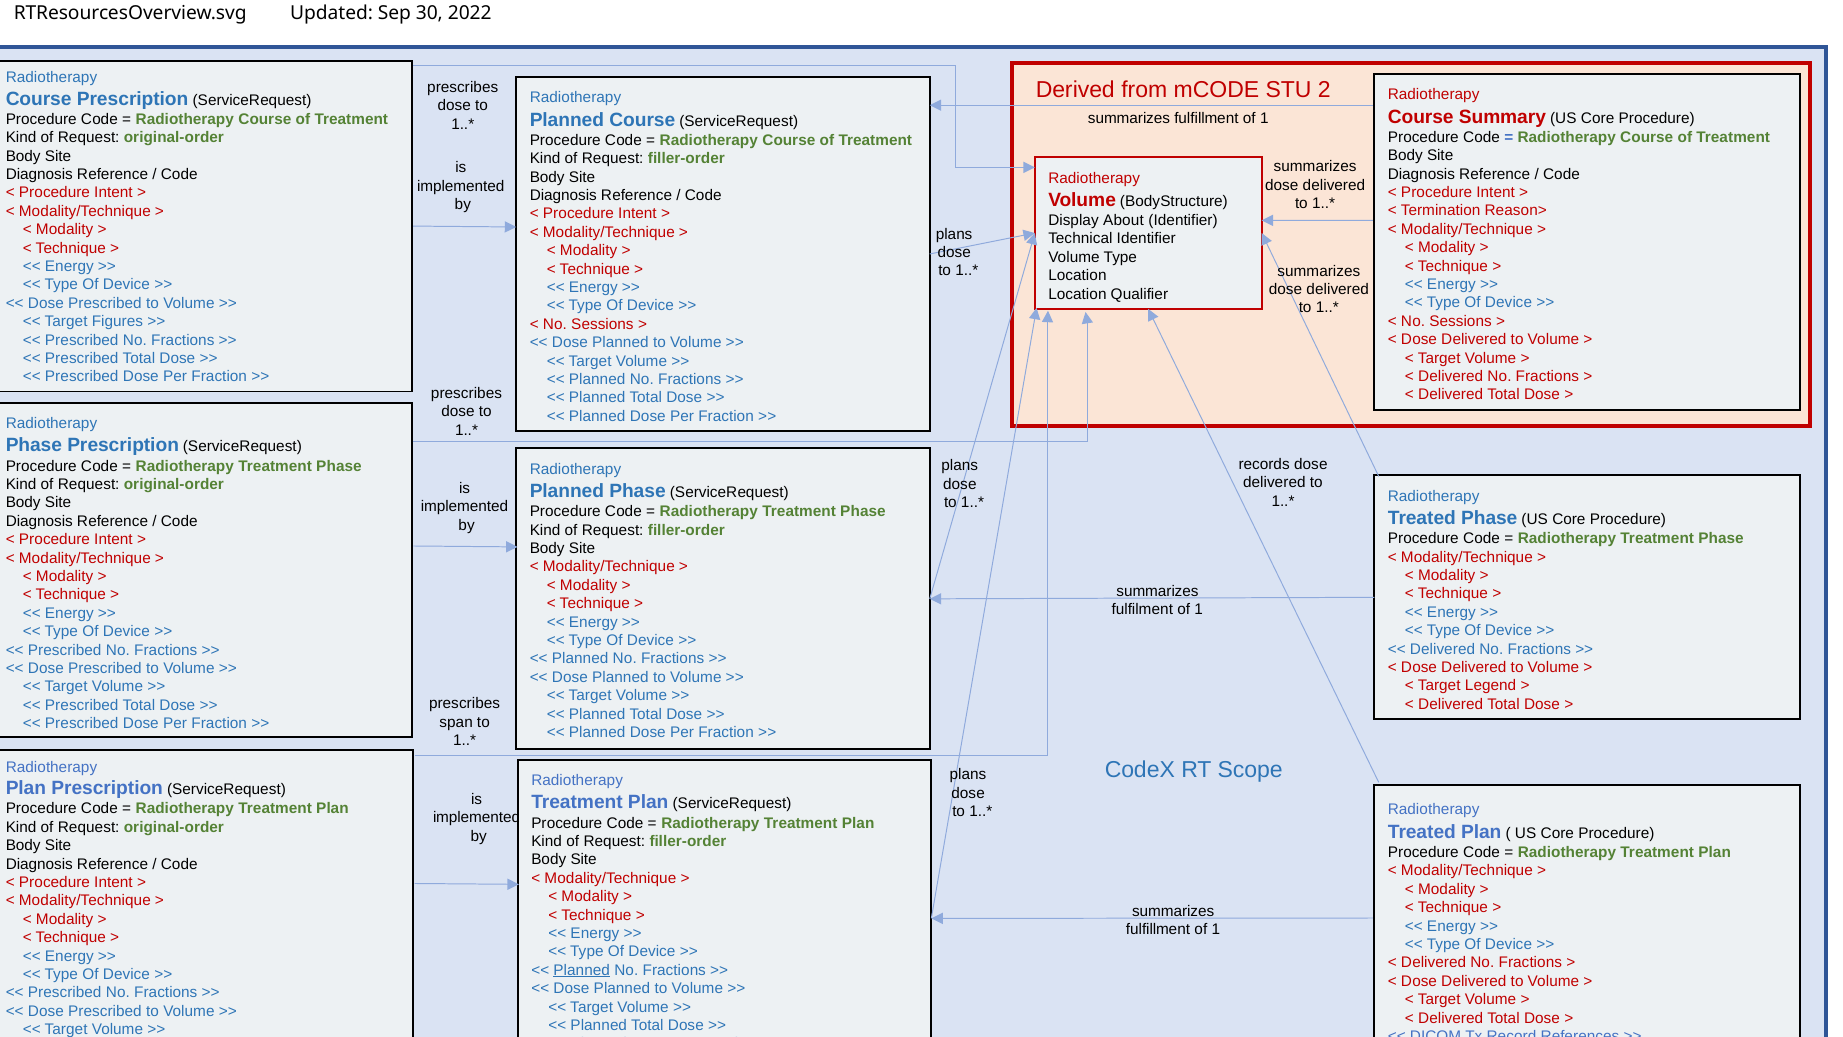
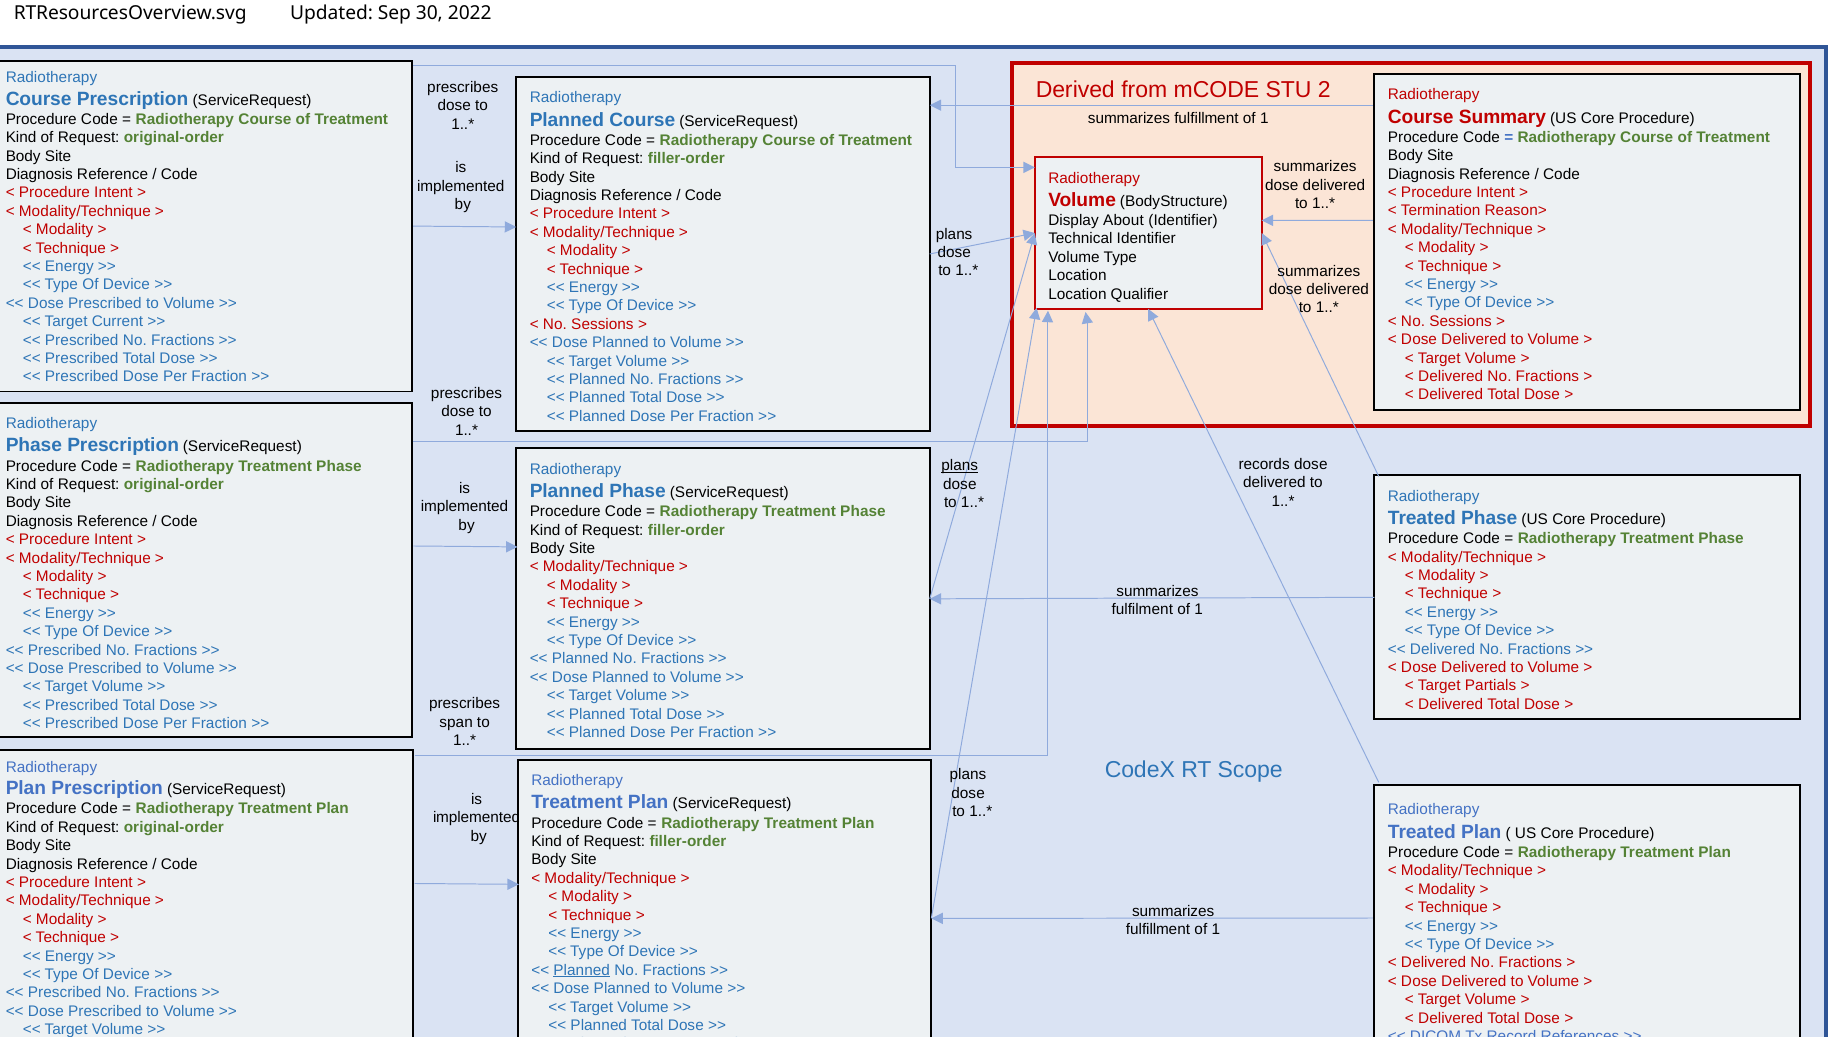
Figures: Figures -> Current
plans at (960, 466) underline: none -> present
Legend: Legend -> Partials
